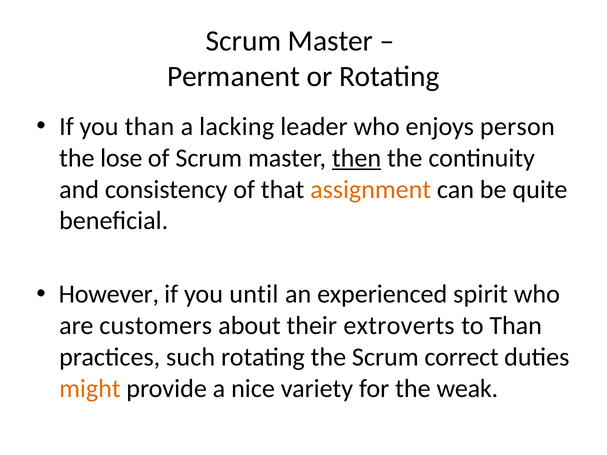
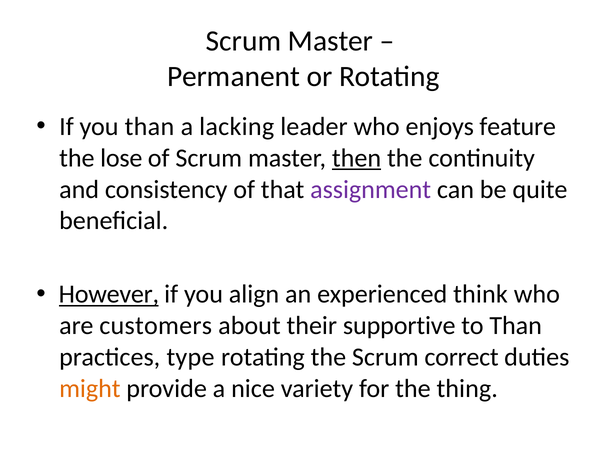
person: person -> feature
assignment colour: orange -> purple
However underline: none -> present
until: until -> align
spirit: spirit -> think
extroverts: extroverts -> supportive
such: such -> type
weak: weak -> thing
